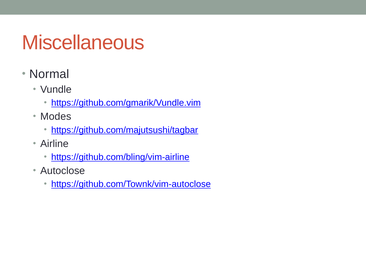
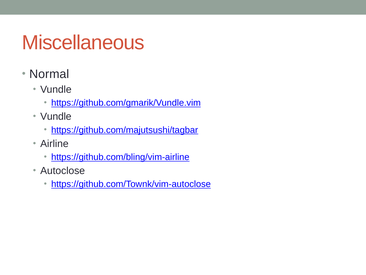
Modes at (56, 116): Modes -> Vundle
